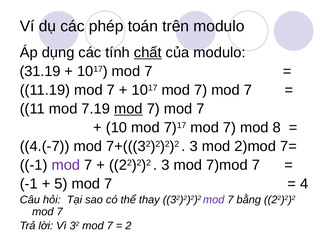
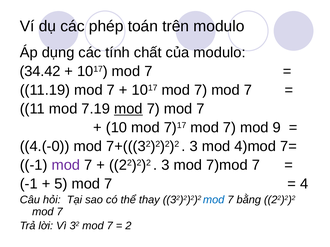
chất underline: present -> none
31.19: 31.19 -> 34.42
8: 8 -> 9
4.(-7: 4.(-7 -> 4.(-0
2)mod: 2)mod -> 4)mod
mod at (214, 200) colour: purple -> blue
